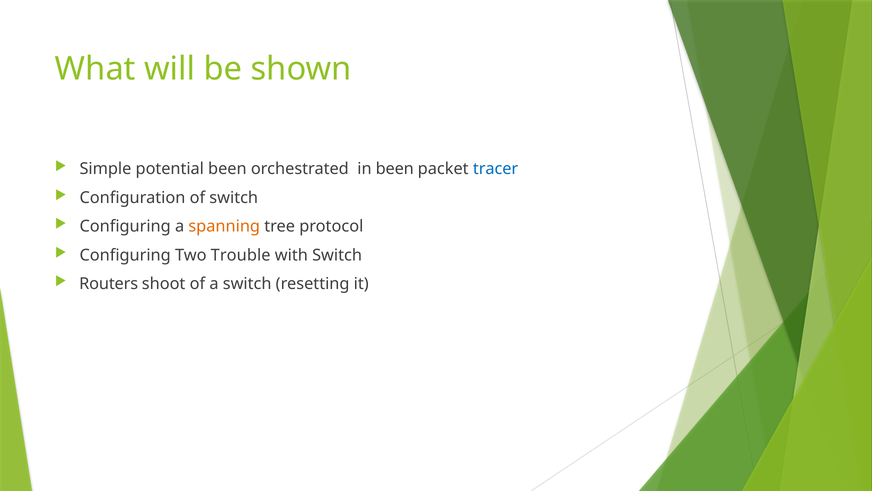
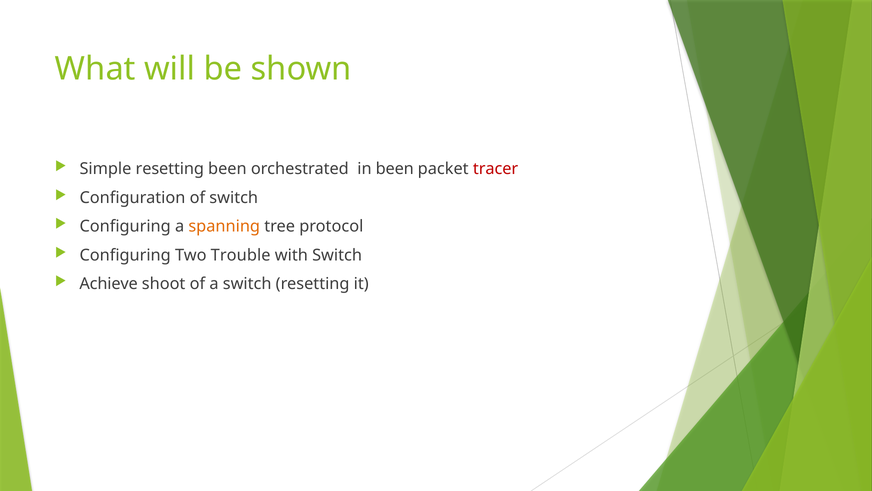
Simple potential: potential -> resetting
tracer colour: blue -> red
Routers: Routers -> Achieve
